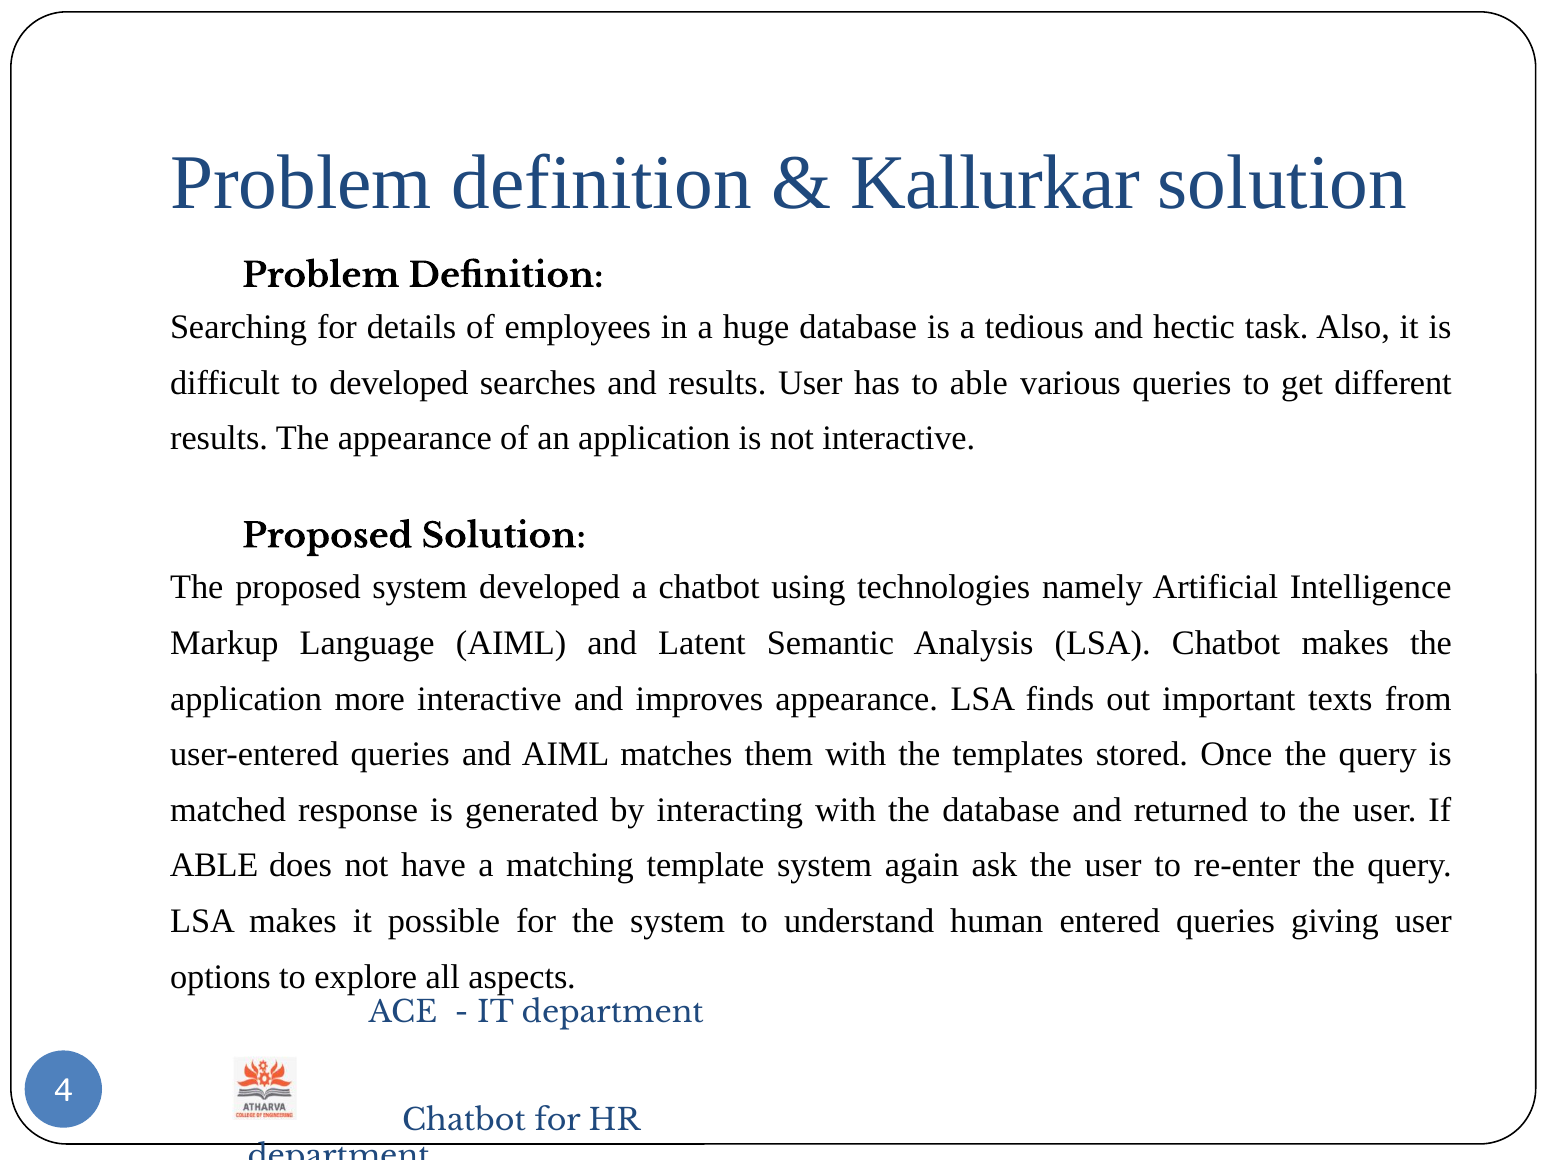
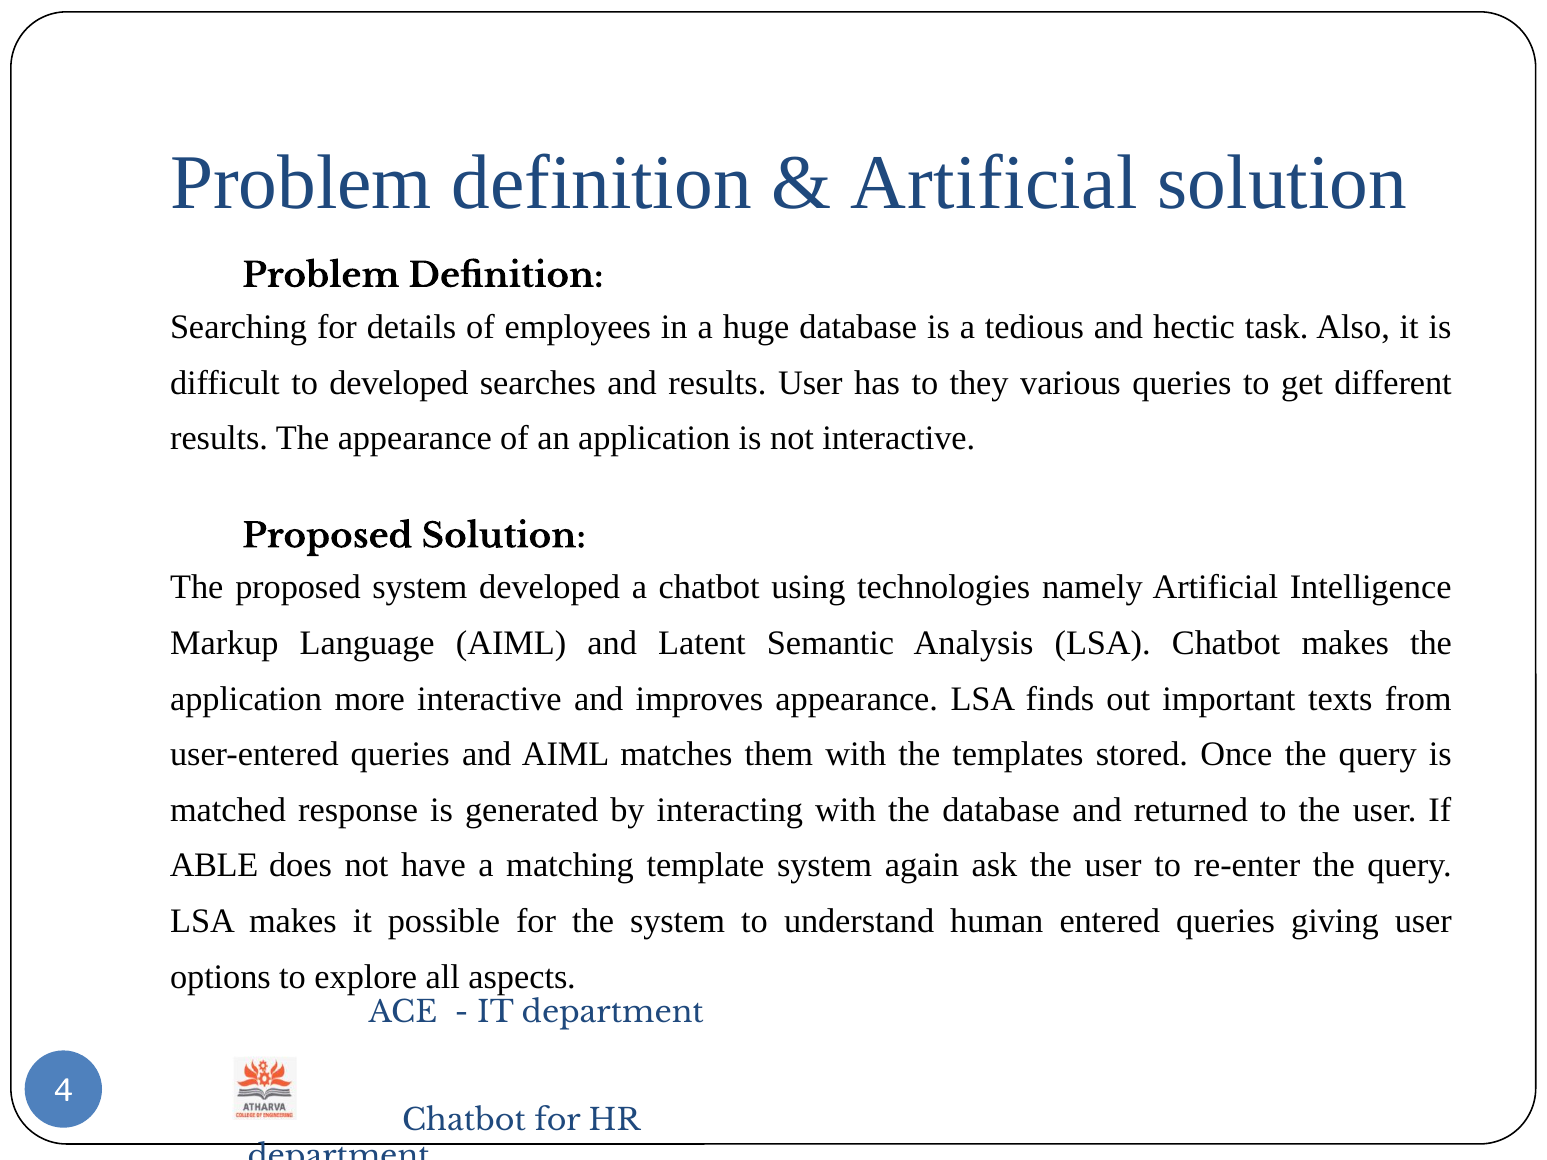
Kallurkar at (995, 183): Kallurkar -> Artificial
to able: able -> they
